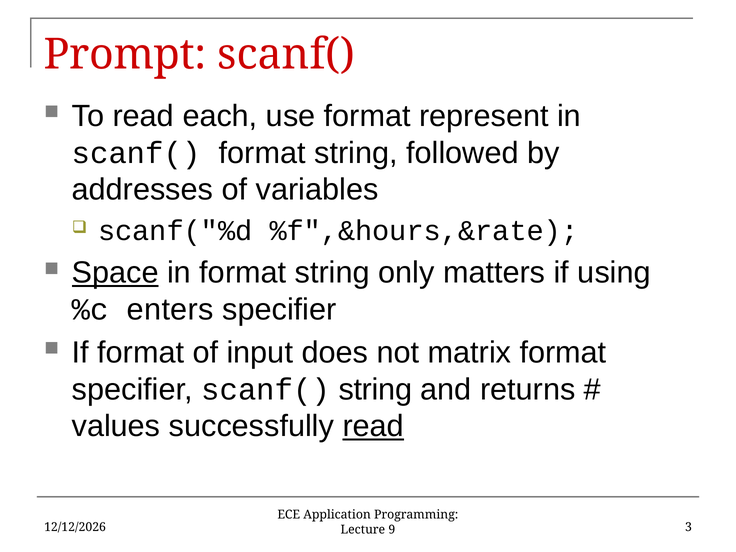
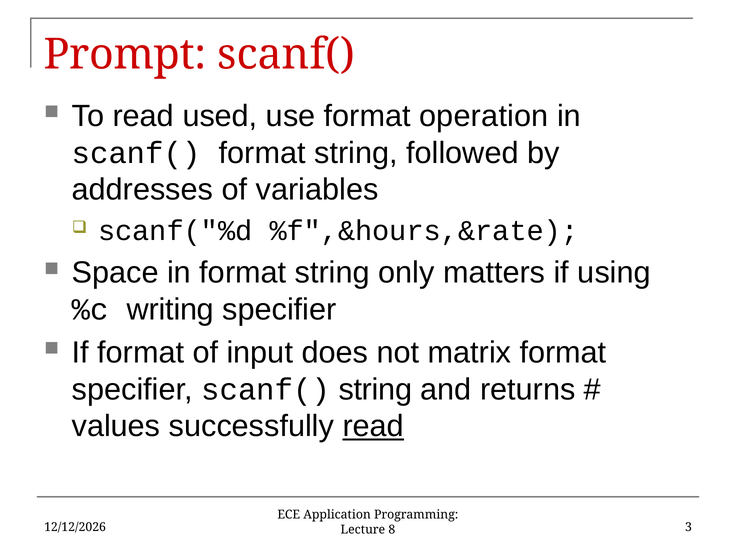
each: each -> used
represent: represent -> operation
Space underline: present -> none
enters: enters -> writing
9: 9 -> 8
